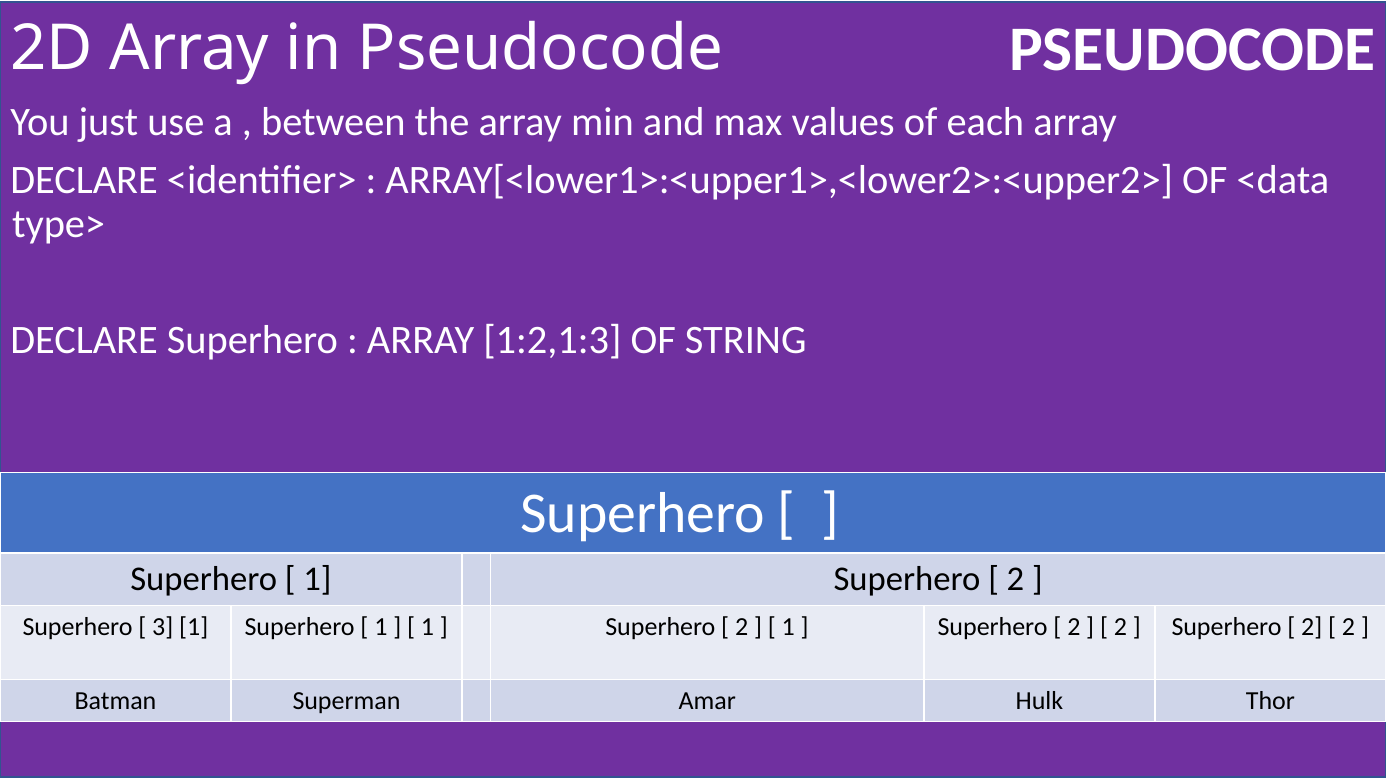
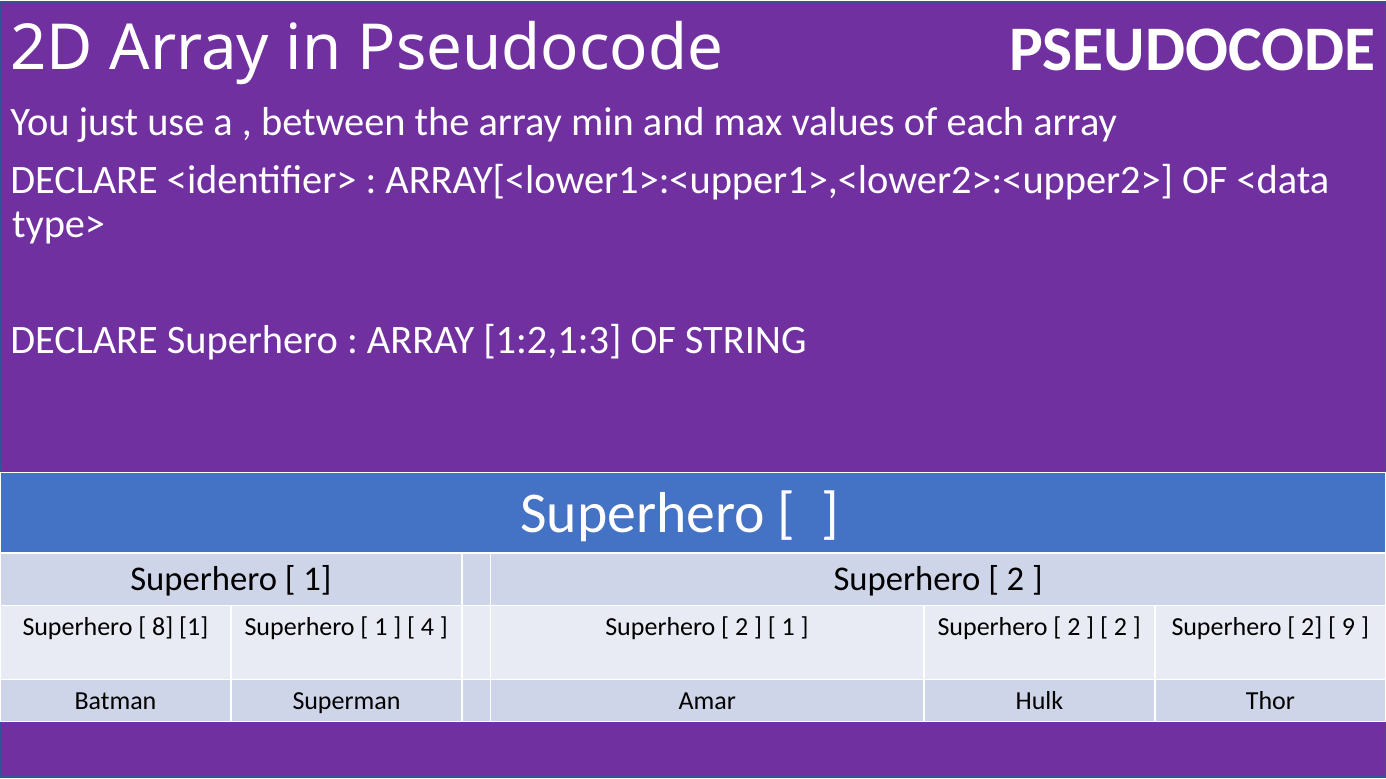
3: 3 -> 8
1 at (428, 627): 1 -> 4
2 at (1349, 627): 2 -> 9
